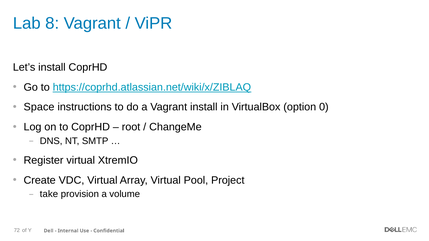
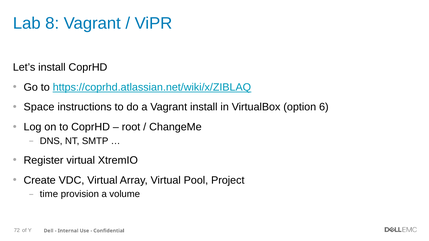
0: 0 -> 6
take: take -> time
